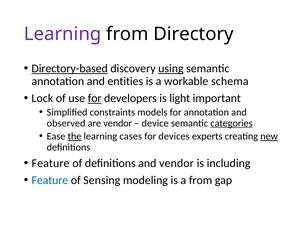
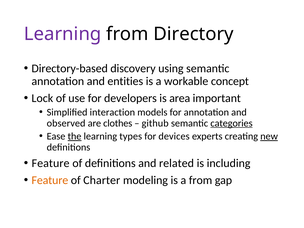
Directory-based underline: present -> none
using underline: present -> none
schema: schema -> concept
for at (95, 98) underline: present -> none
light: light -> area
constraints: constraints -> interaction
are vendor: vendor -> clothes
device: device -> github
cases: cases -> types
and vendor: vendor -> related
Feature at (50, 180) colour: blue -> orange
Sensing: Sensing -> Charter
